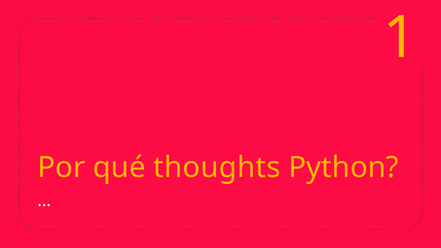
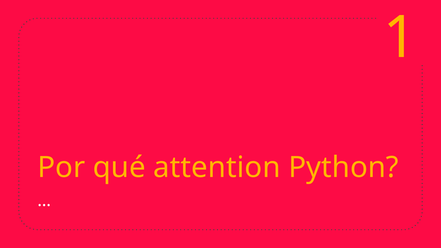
thoughts: thoughts -> attention
